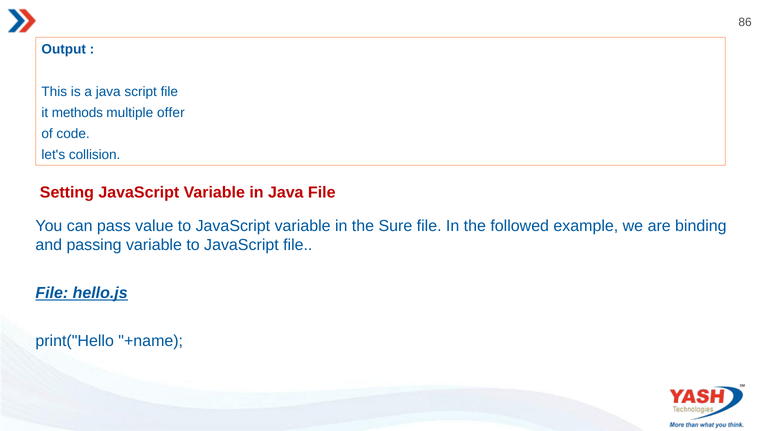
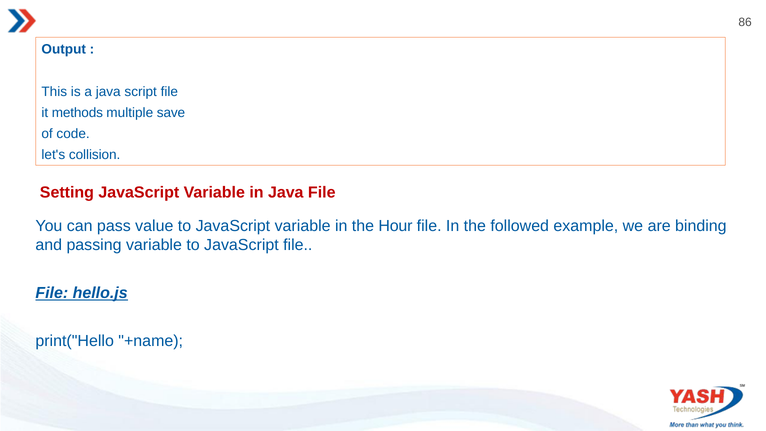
offer: offer -> save
Sure: Sure -> Hour
